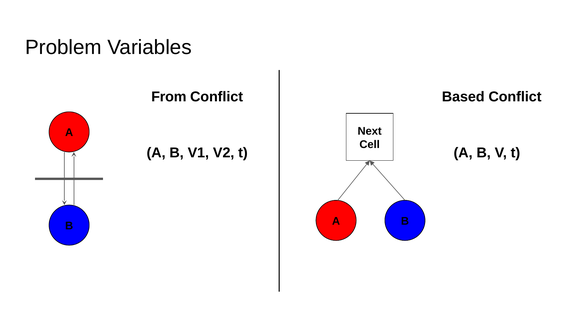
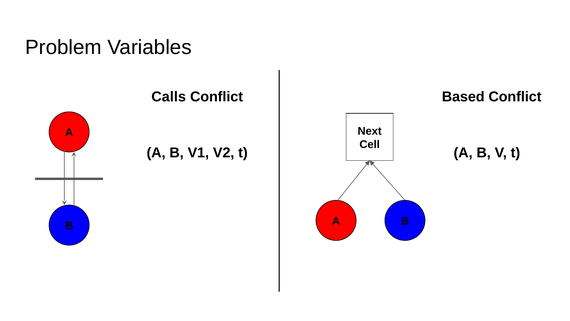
From: From -> Calls
